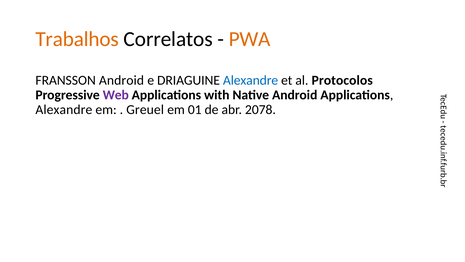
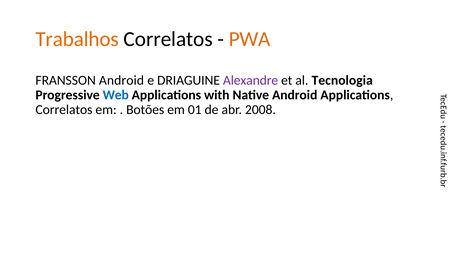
Alexandre at (251, 80) colour: blue -> purple
Protocolos: Protocolos -> Tecnologia
Web colour: purple -> blue
Alexandre at (64, 110): Alexandre -> Correlatos
Greuel: Greuel -> Botões
2078: 2078 -> 2008
